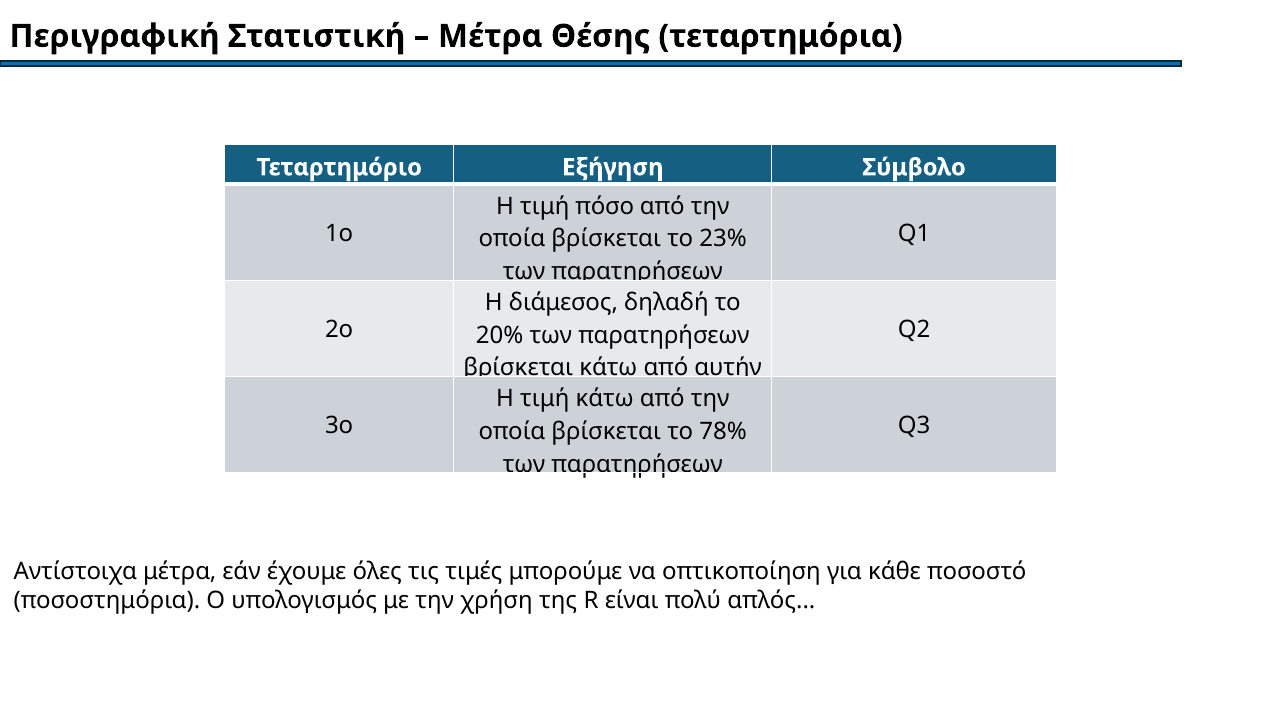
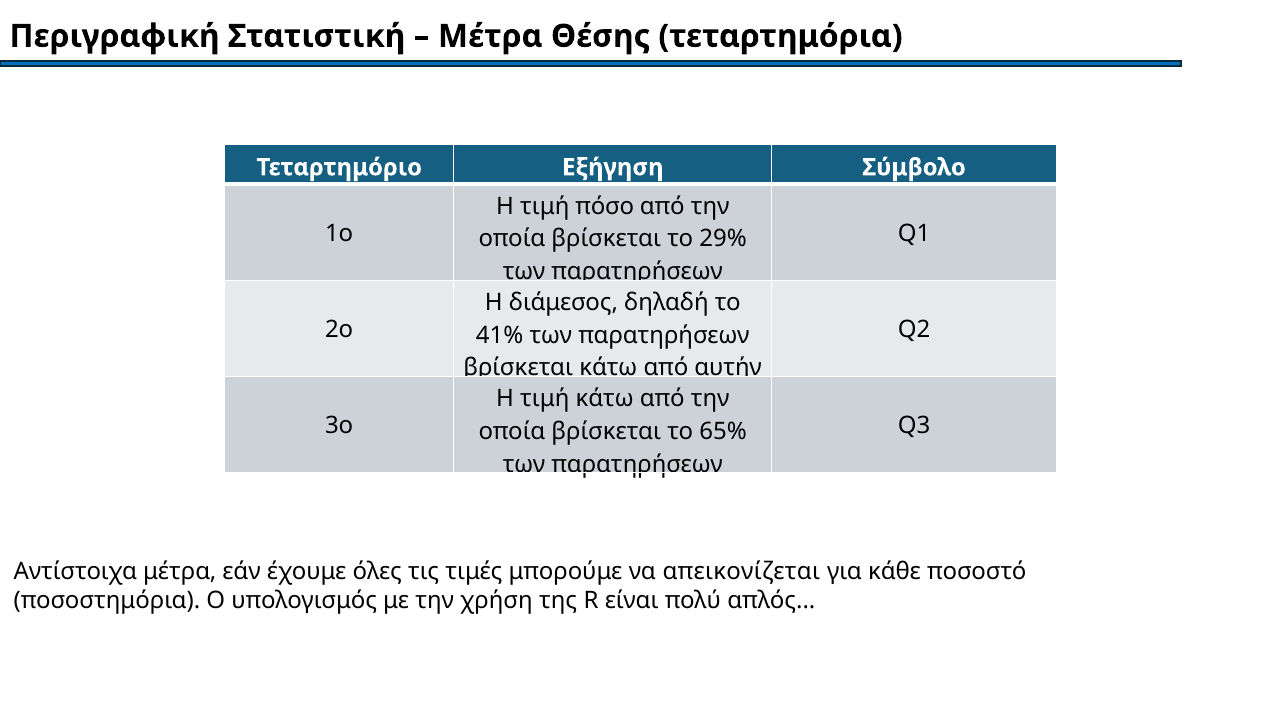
23%: 23% -> 29%
20%: 20% -> 41%
78%: 78% -> 65%
οπτικοποίηση: οπτικοποίηση -> απεικονίζεται
